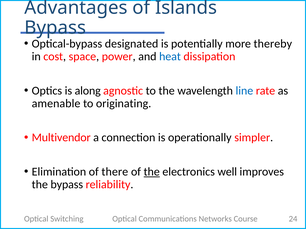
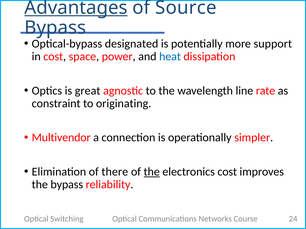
Advantages underline: none -> present
Islands: Islands -> Source
thereby: thereby -> support
along: along -> great
line colour: blue -> black
amenable: amenable -> constraint
electronics well: well -> cost
